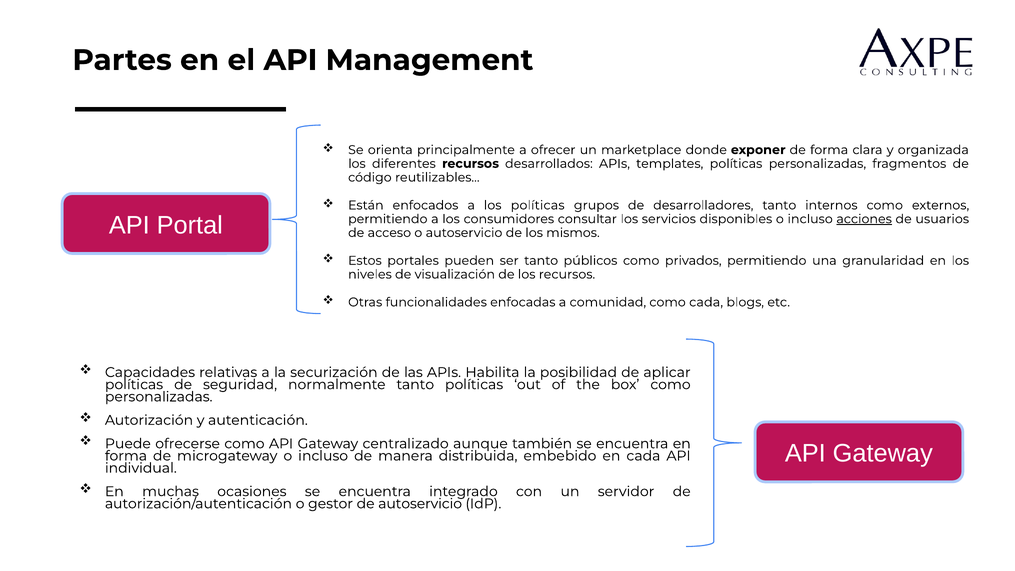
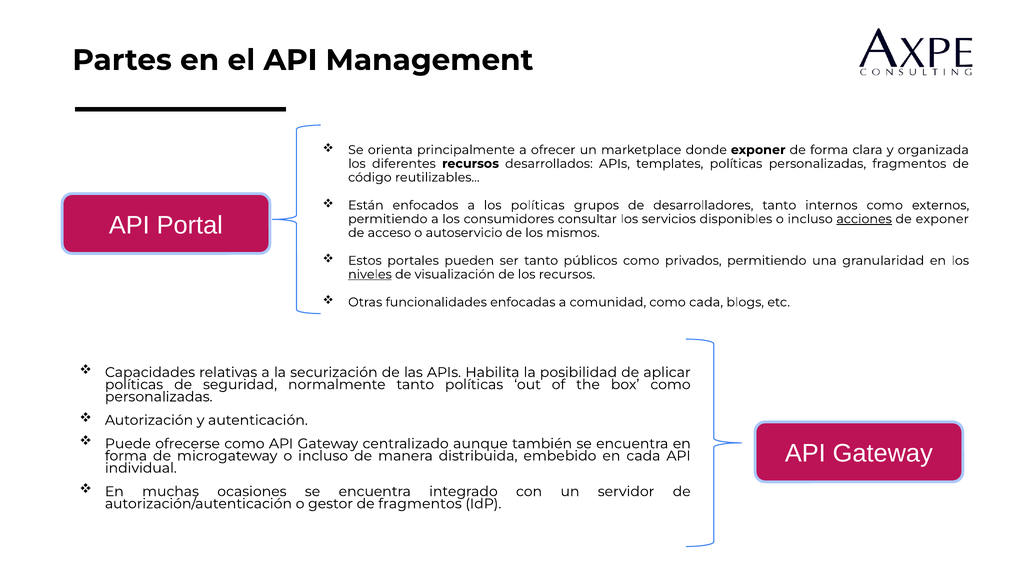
de usuarios: usuarios -> exponer
niveles underline: none -> present
de autoservicio: autoservicio -> fragmentos
